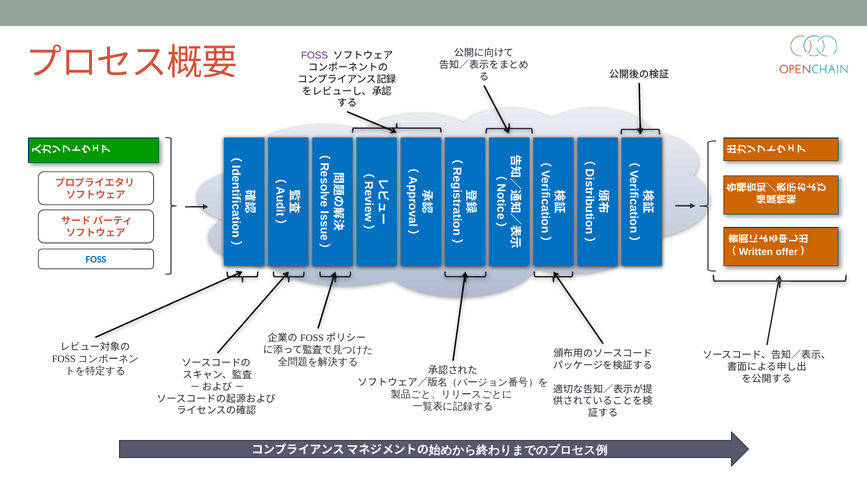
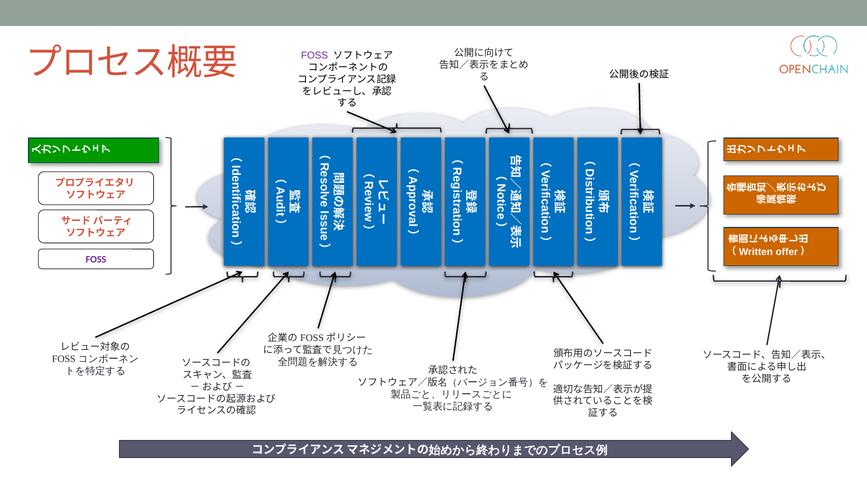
FOSS at (96, 259) colour: blue -> purple
